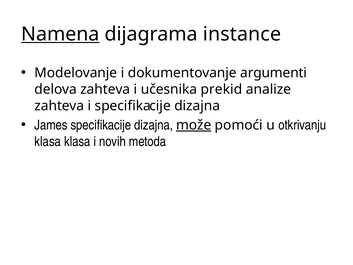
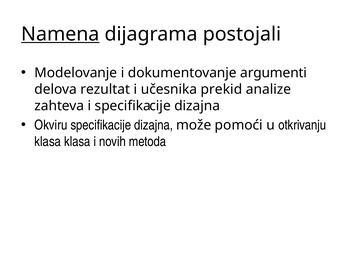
instance: instance -> postojali
delova zahteva: zahteva -> rezultat
James: James -> Okviru
može underline: present -> none
